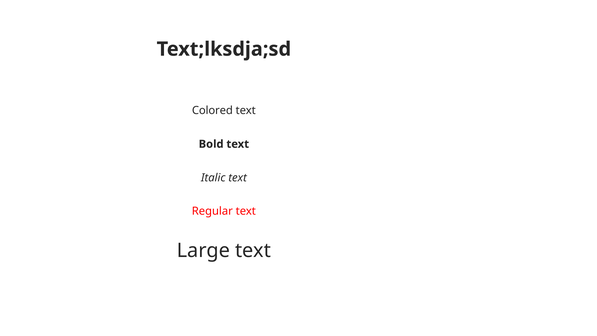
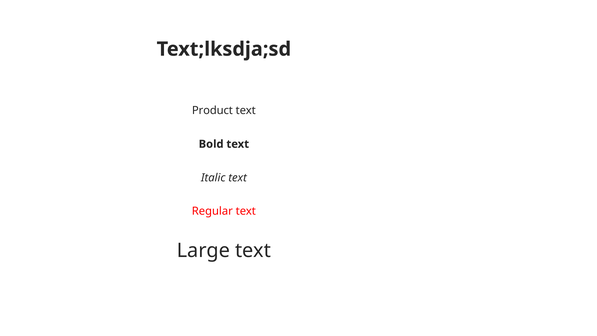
Colored: Colored -> Product
